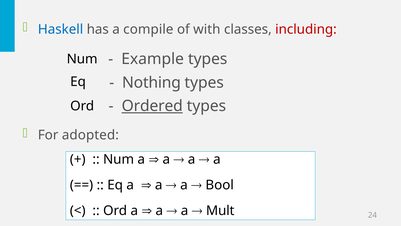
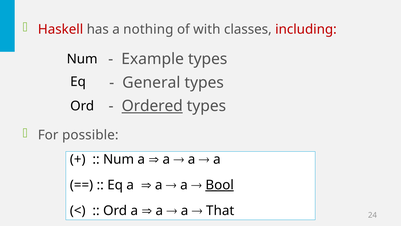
Haskell colour: blue -> red
compile: compile -> nothing
Nothing: Nothing -> General
adopted: adopted -> possible
Bool underline: none -> present
Mult: Mult -> That
